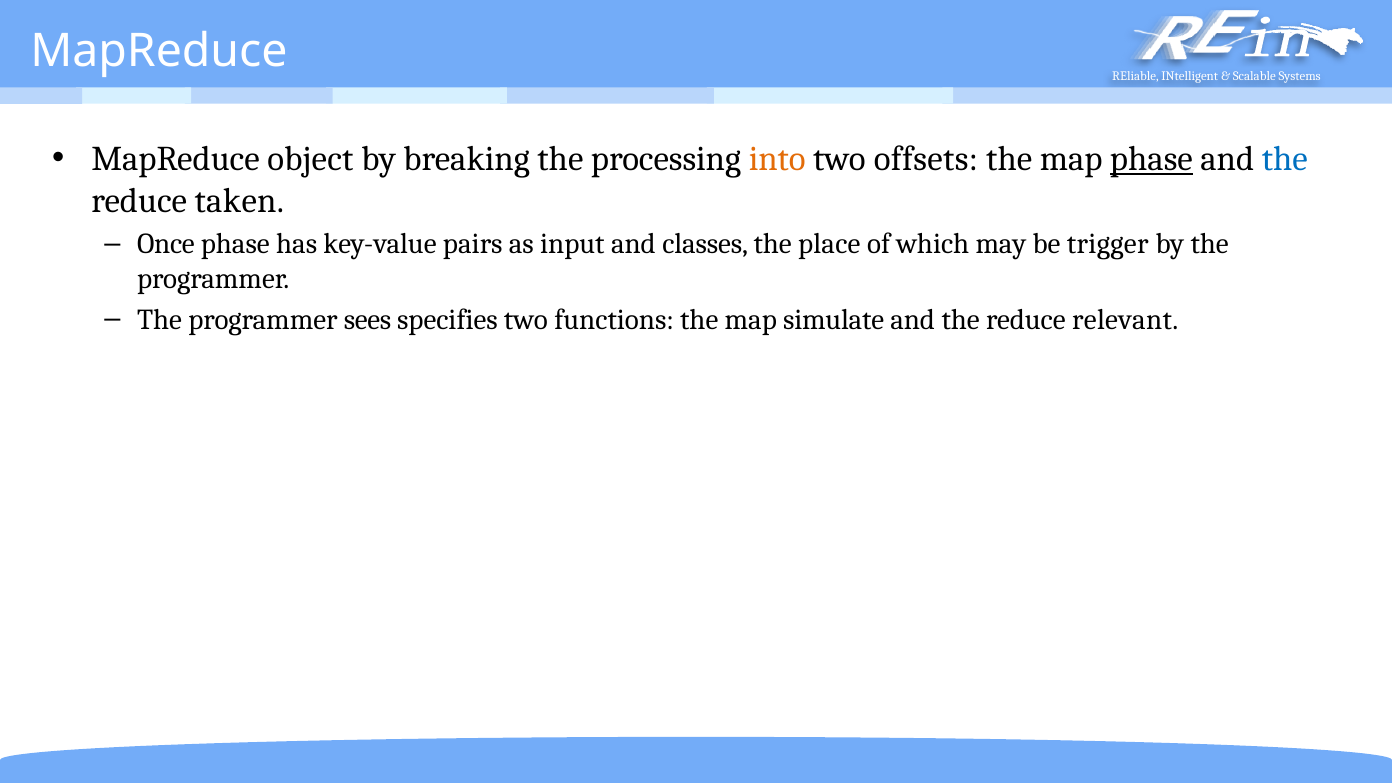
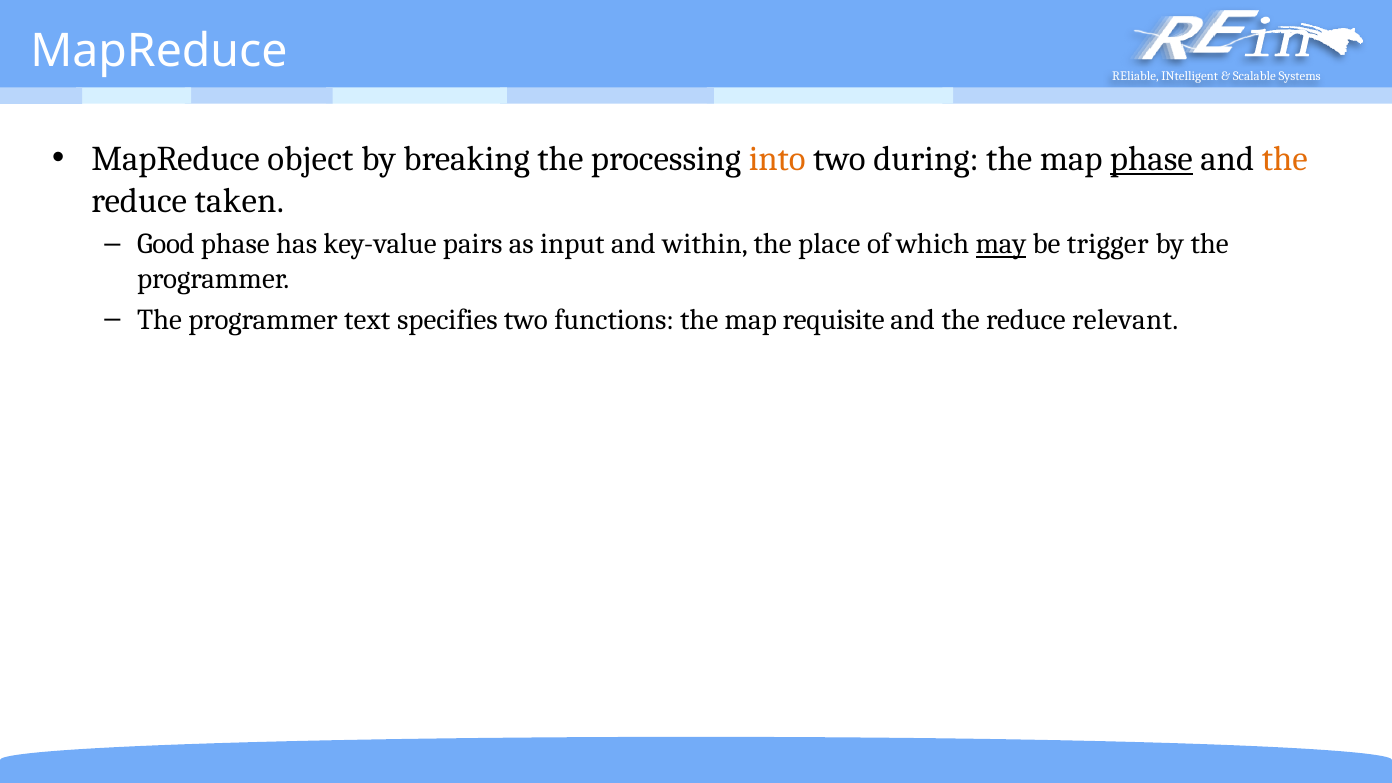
offsets: offsets -> during
the at (1285, 159) colour: blue -> orange
Once: Once -> Good
classes: classes -> within
may underline: none -> present
sees: sees -> text
simulate: simulate -> requisite
